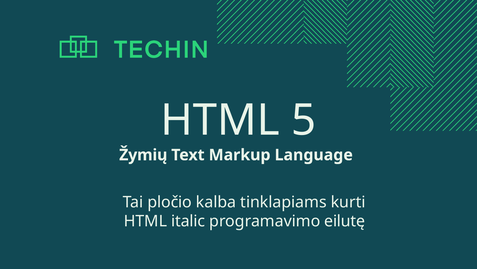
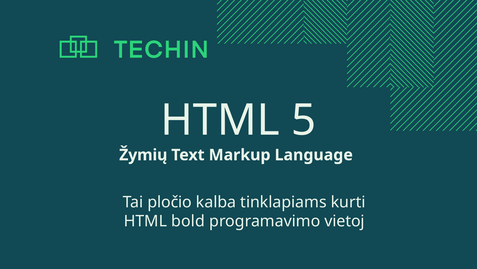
italic: italic -> bold
eilutę: eilutę -> vietoj
